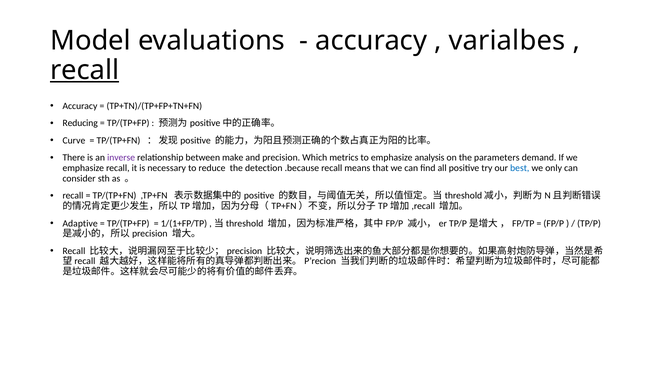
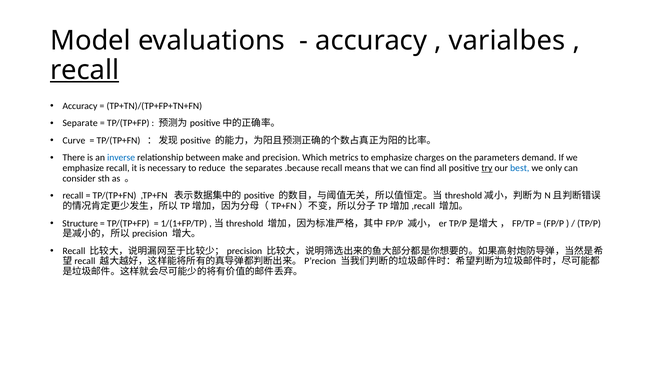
Reducing: Reducing -> Separate
inverse colour: purple -> blue
analysis: analysis -> charges
detection: detection -> separates
try underline: none -> present
Adaptive: Adaptive -> Structure
